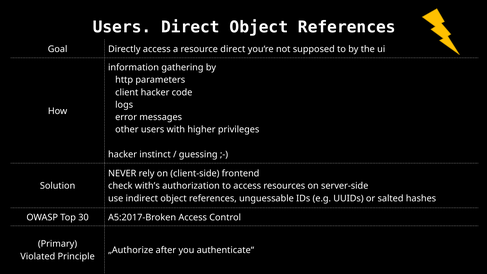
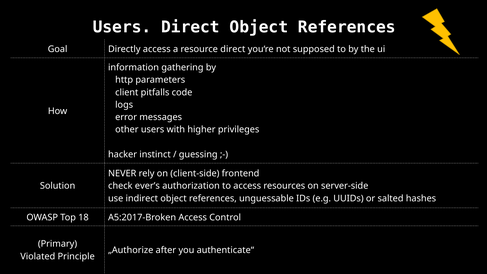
client hacker: hacker -> pitfalls
with’s: with’s -> ever’s
30: 30 -> 18
